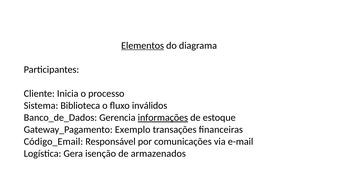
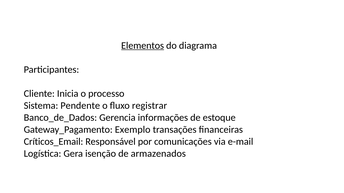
Biblioteca: Biblioteca -> Pendente
inválidos: inválidos -> registrar
informações underline: present -> none
Código_Email: Código_Email -> Críticos_Email
